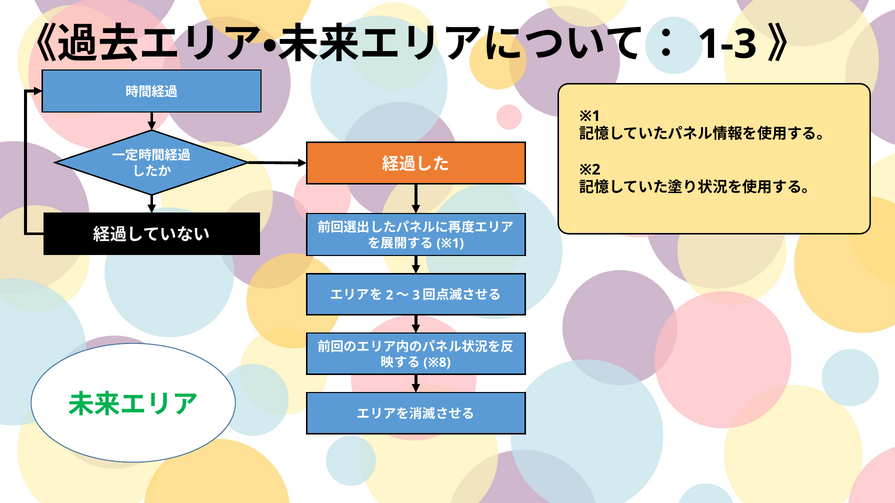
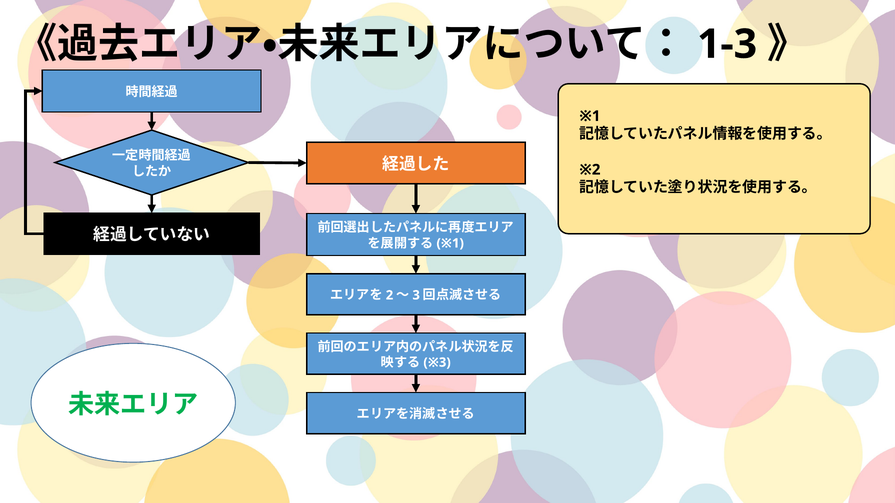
※8: ※8 -> ※3
